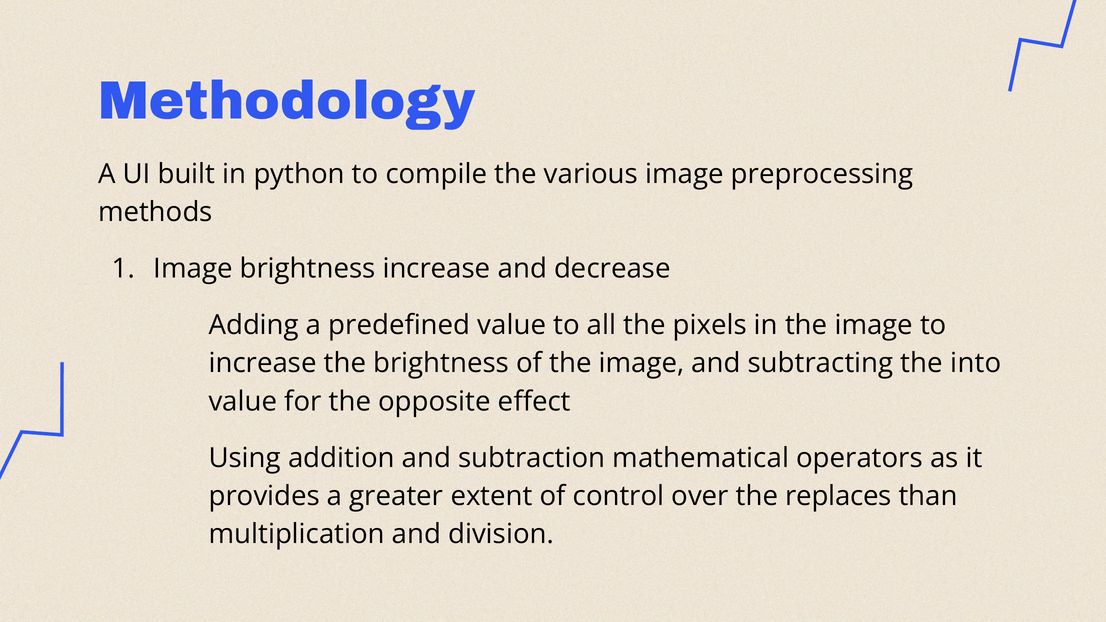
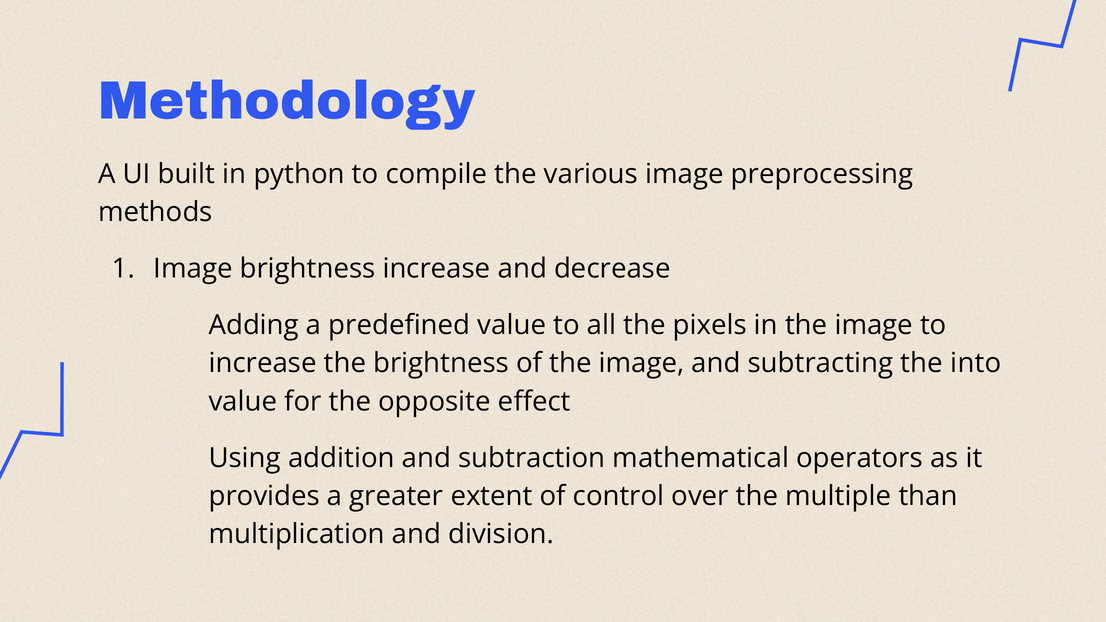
replaces: replaces -> multiple
